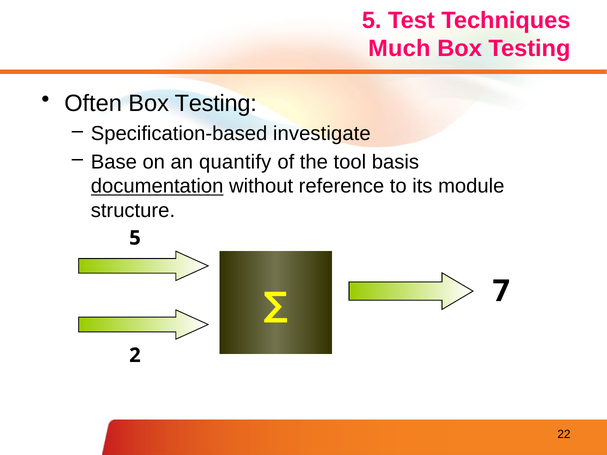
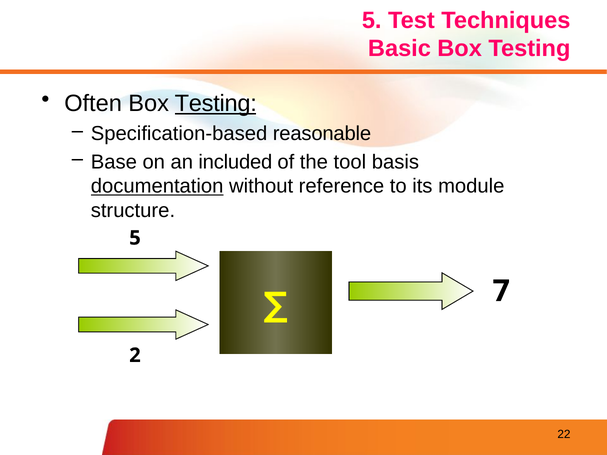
Much: Much -> Basic
Testing at (216, 104) underline: none -> present
investigate: investigate -> reasonable
quantify: quantify -> included
